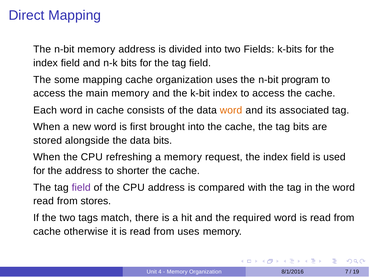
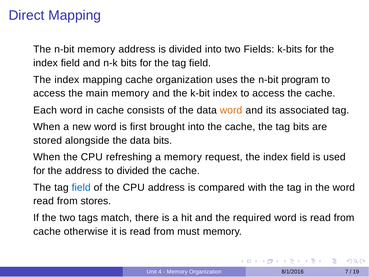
some at (67, 80): some -> index
to shorter: shorter -> divided
field at (81, 187) colour: purple -> blue
from uses: uses -> must
